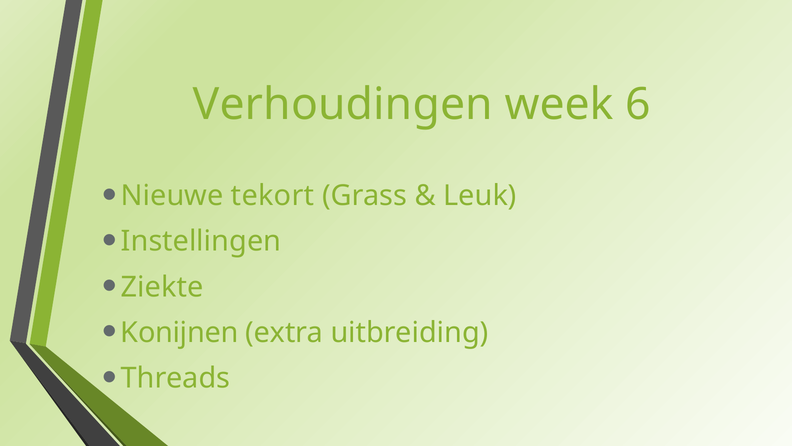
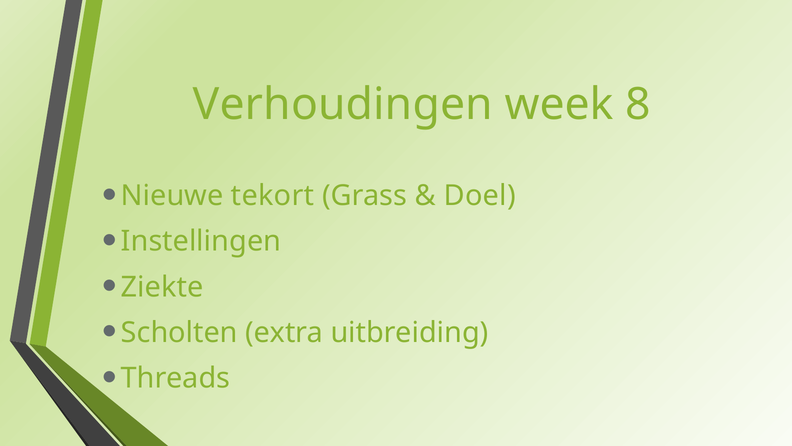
6: 6 -> 8
Leuk: Leuk -> Doel
Konijnen: Konijnen -> Scholten
